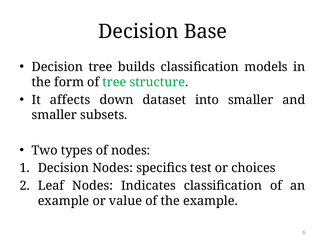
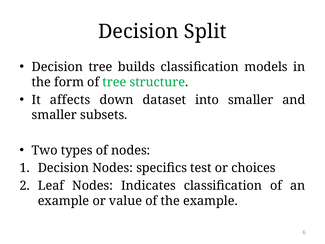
Base: Base -> Split
